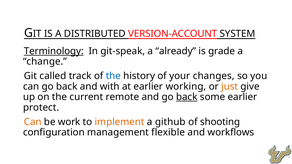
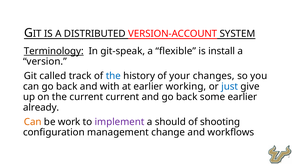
already: already -> flexible
grade: grade -> install
change: change -> version
just colour: orange -> blue
current remote: remote -> current
back at (187, 97) underline: present -> none
protect: protect -> already
implement colour: orange -> purple
github: github -> should
flexible: flexible -> change
